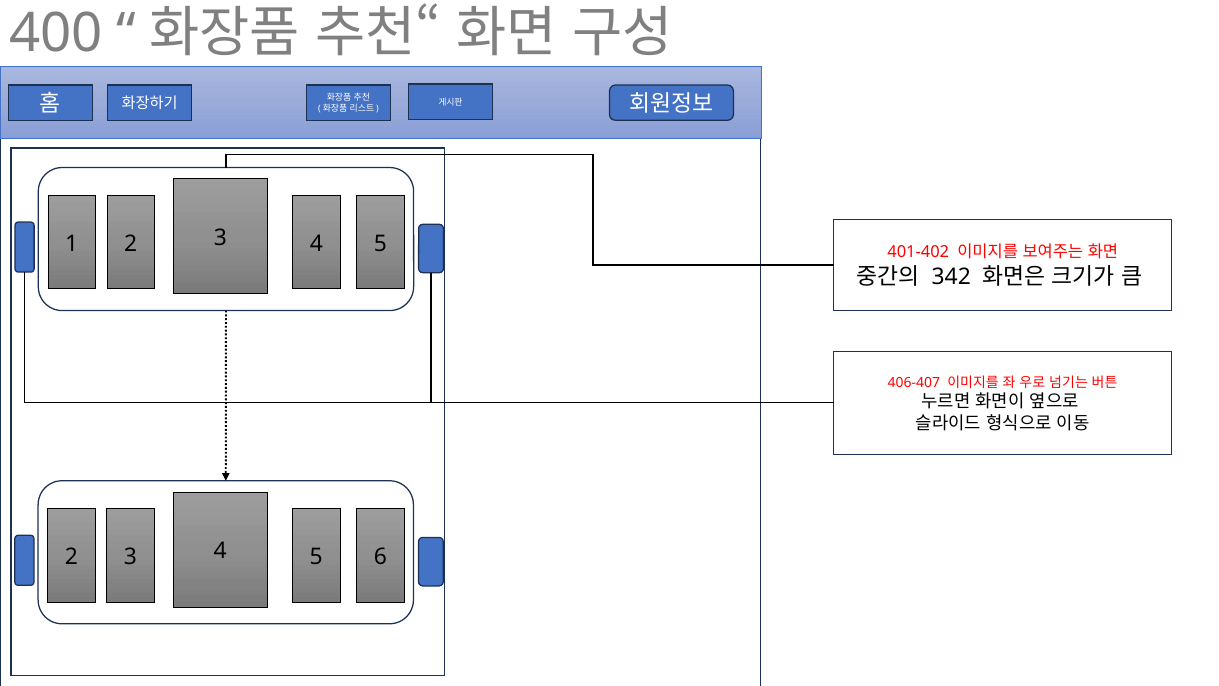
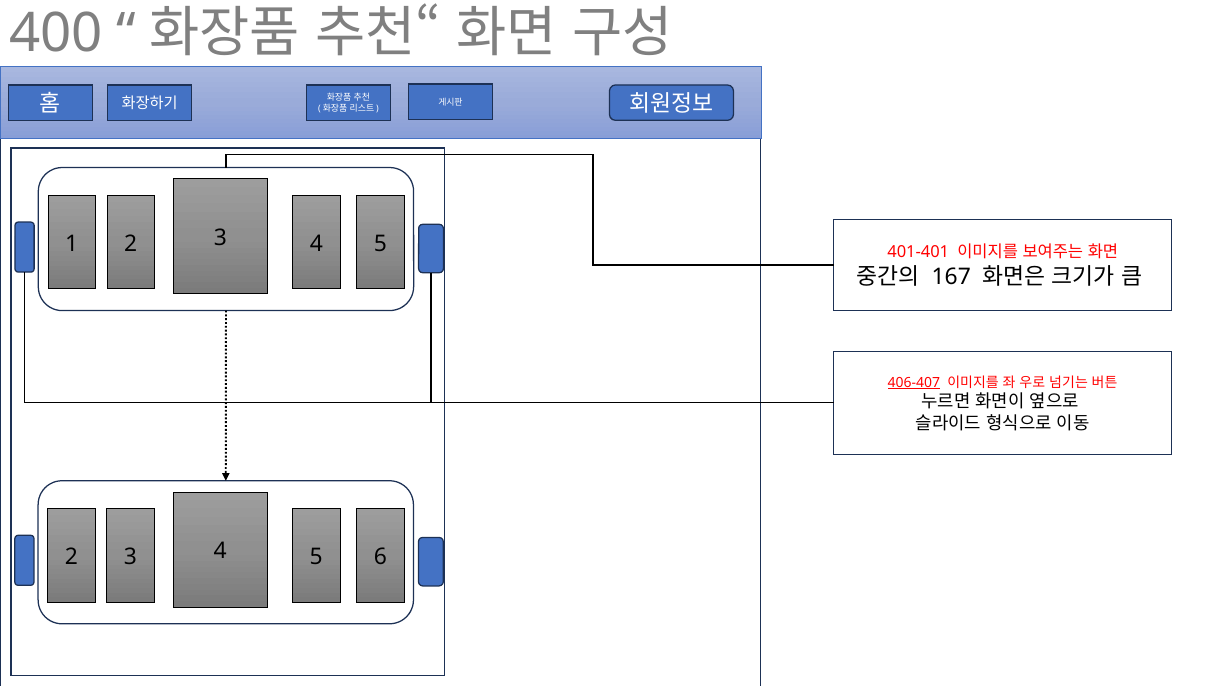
401-402: 401-402 -> 401-401
342: 342 -> 167
406-407 underline: none -> present
